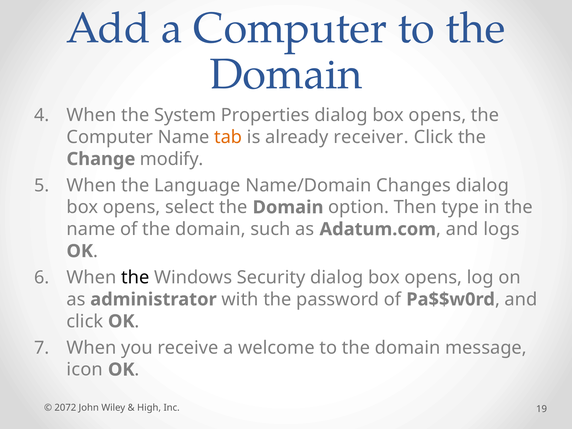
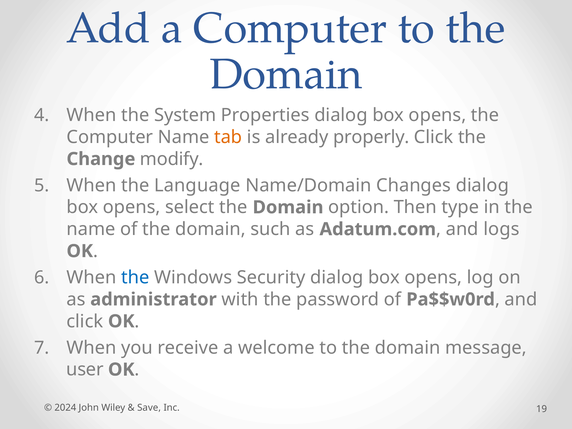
receiver: receiver -> properly
the at (135, 277) colour: black -> blue
icon: icon -> user
2072: 2072 -> 2024
High: High -> Save
